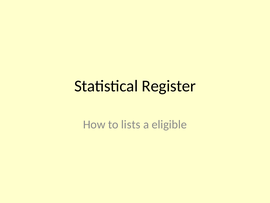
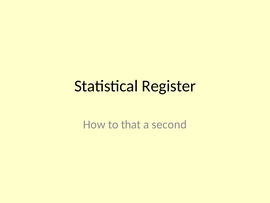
lists: lists -> that
eligible: eligible -> second
